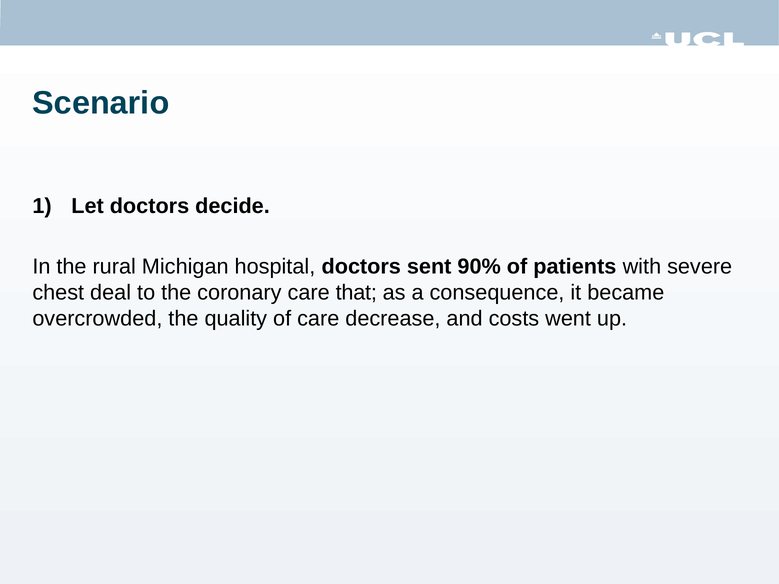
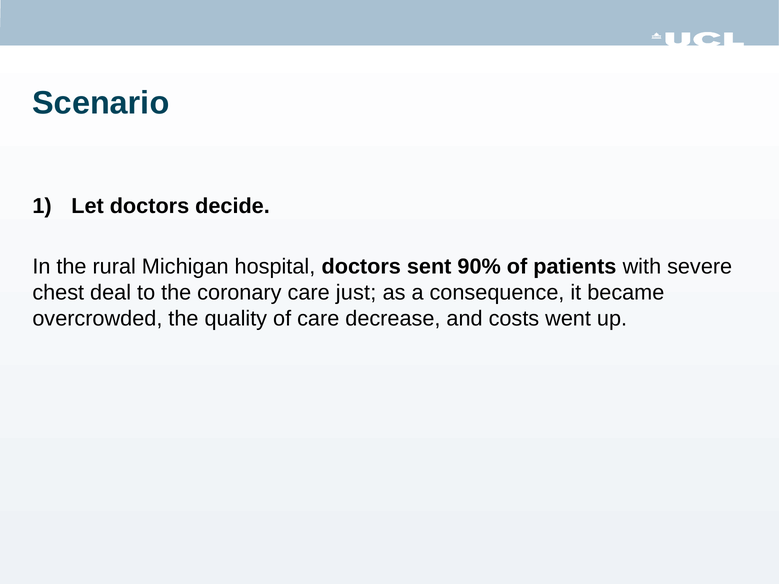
that: that -> just
